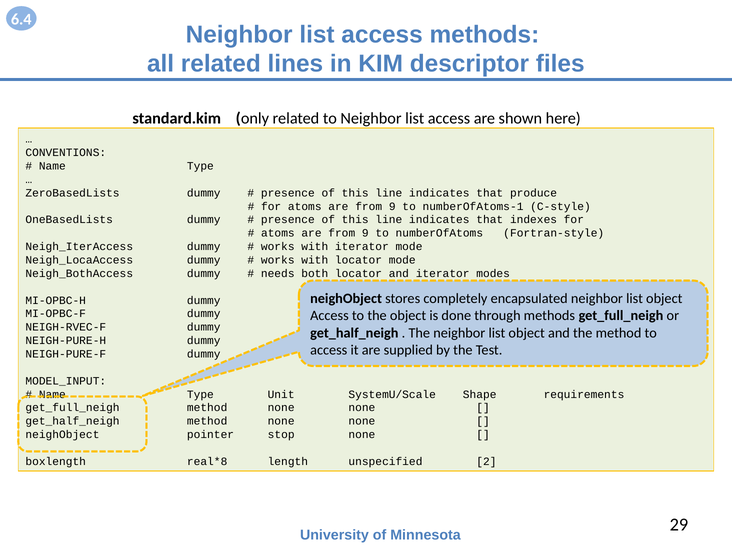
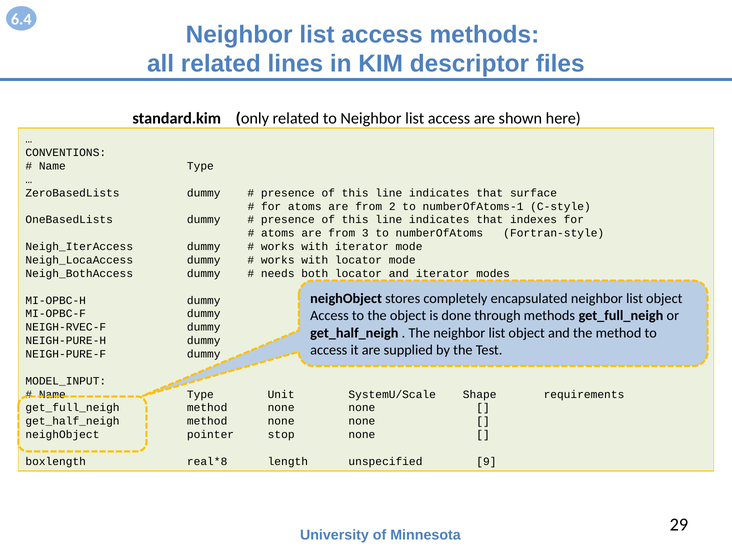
produce: produce -> surface
9 at (392, 206): 9 -> 2
9 at (365, 233): 9 -> 3
2: 2 -> 9
